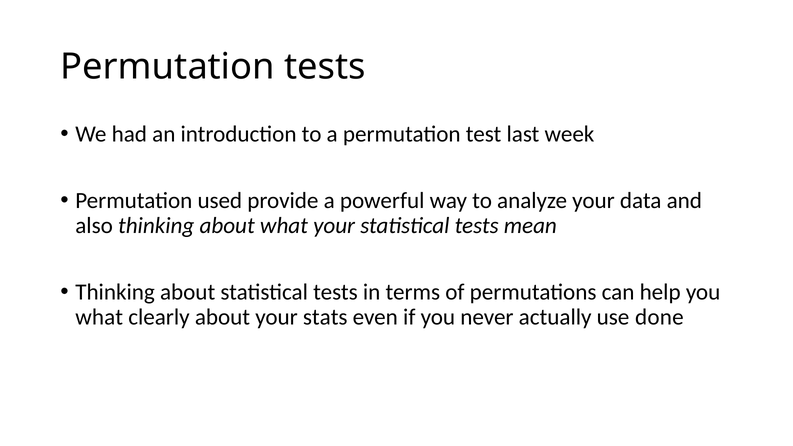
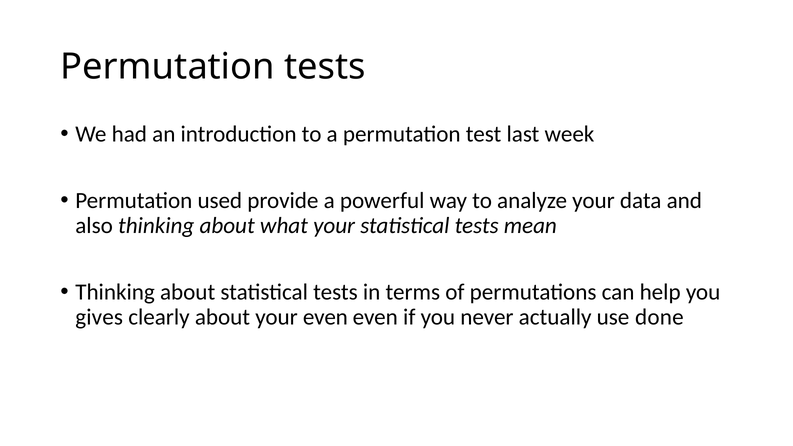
what at (99, 317): what -> gives
your stats: stats -> even
